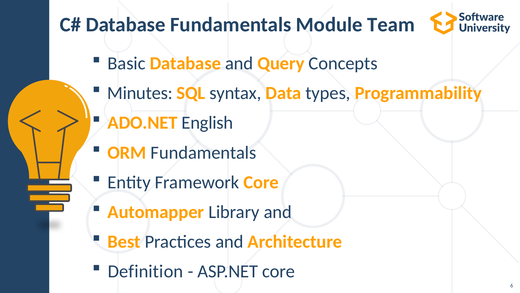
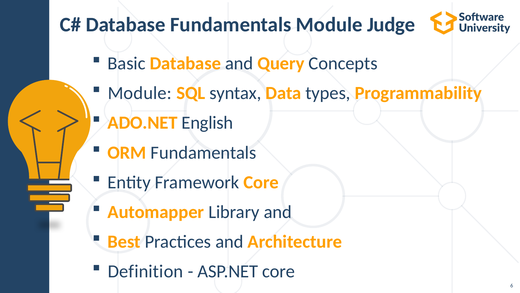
Team: Team -> Judge
Minutes at (140, 93): Minutes -> Module
